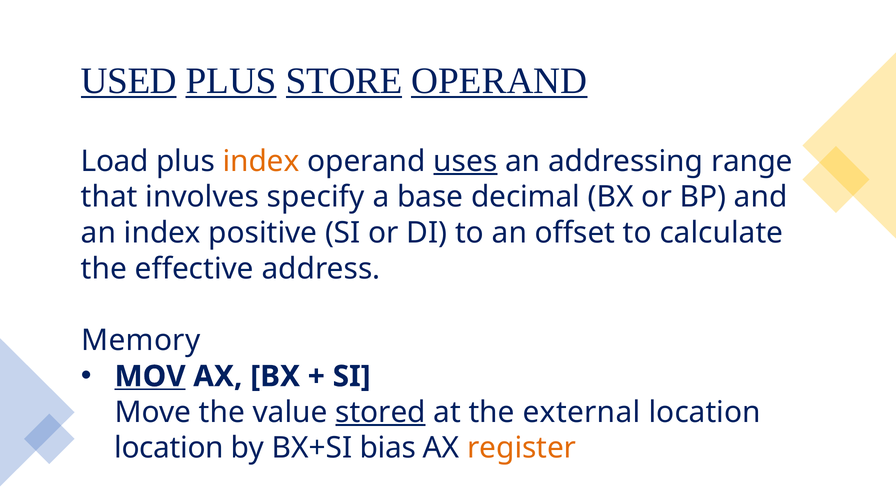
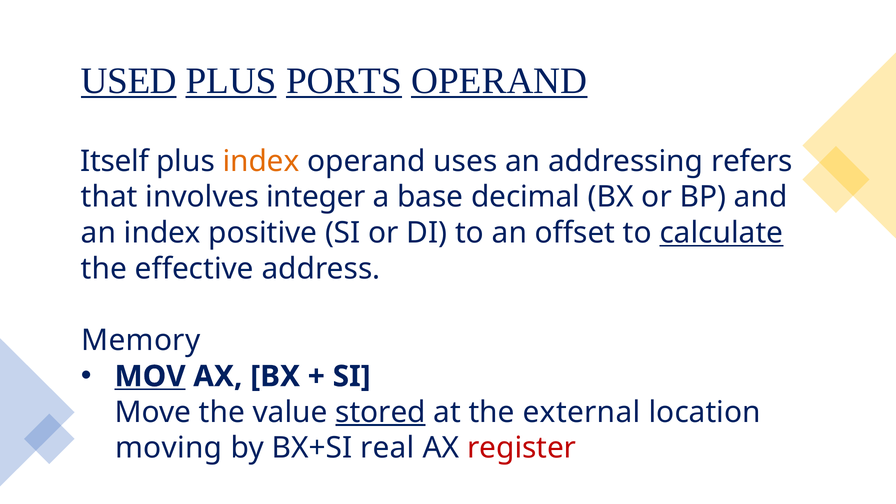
STORE: STORE -> PORTS
Load: Load -> Itself
uses underline: present -> none
range: range -> refers
specify: specify -> integer
calculate underline: none -> present
location at (169, 448): location -> moving
bias: bias -> real
register colour: orange -> red
